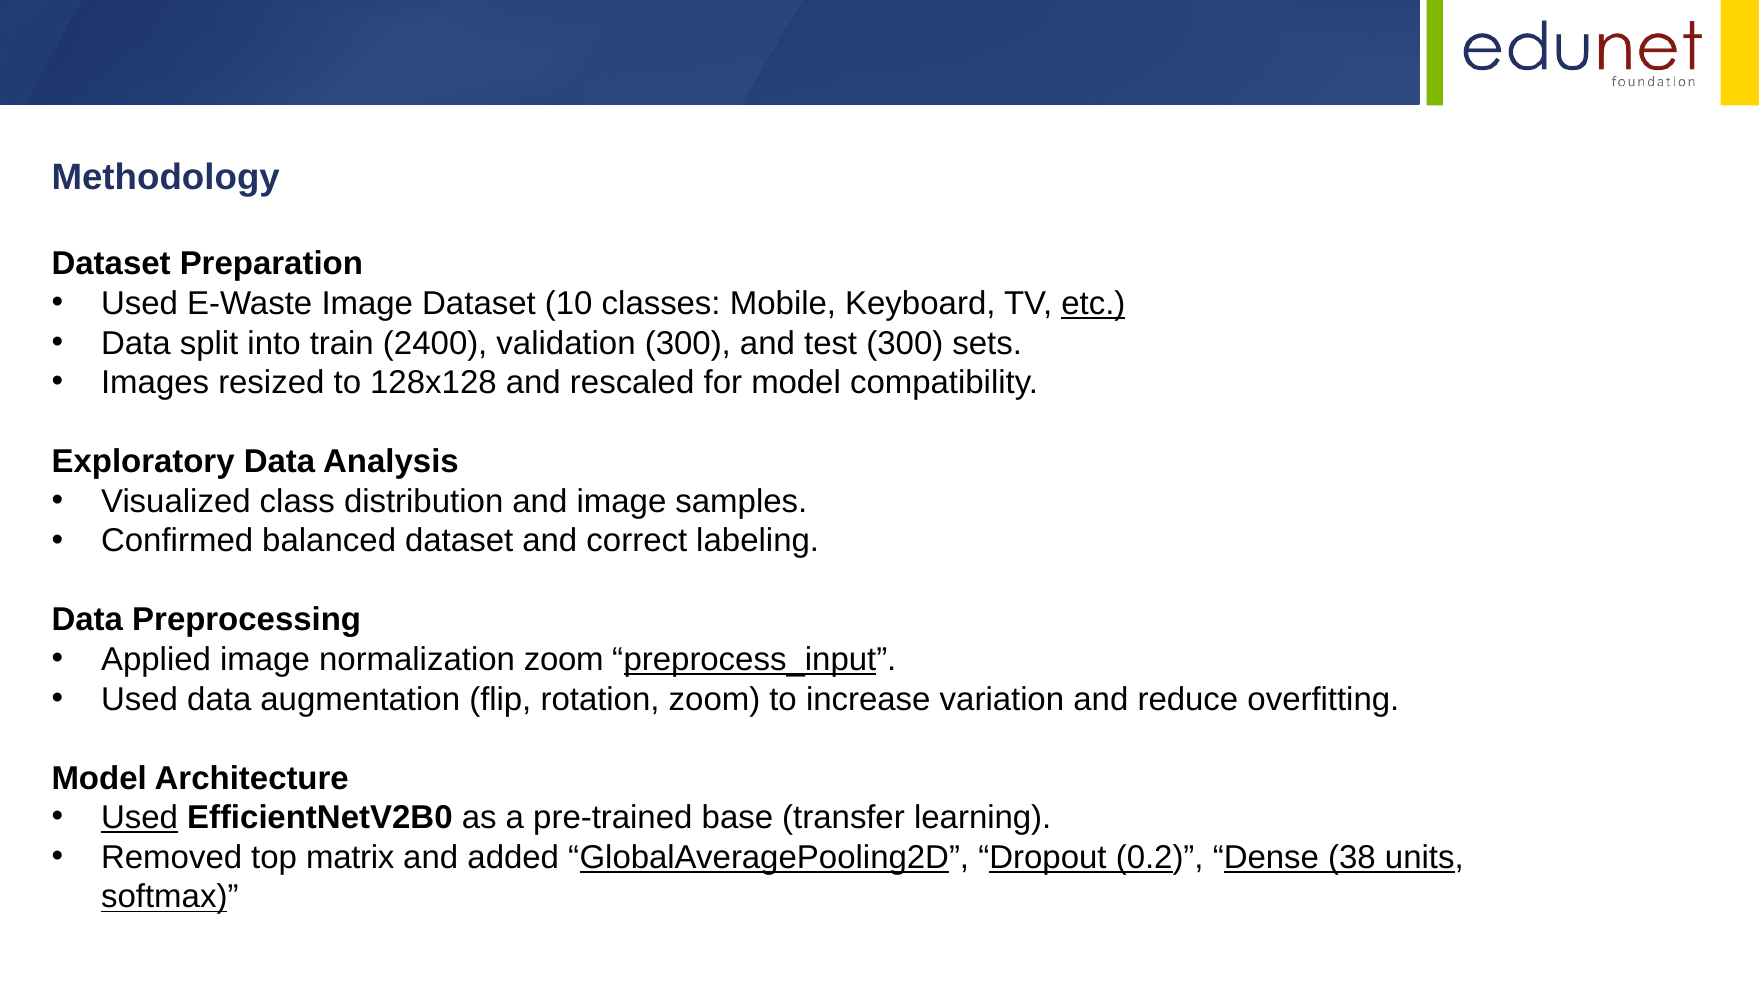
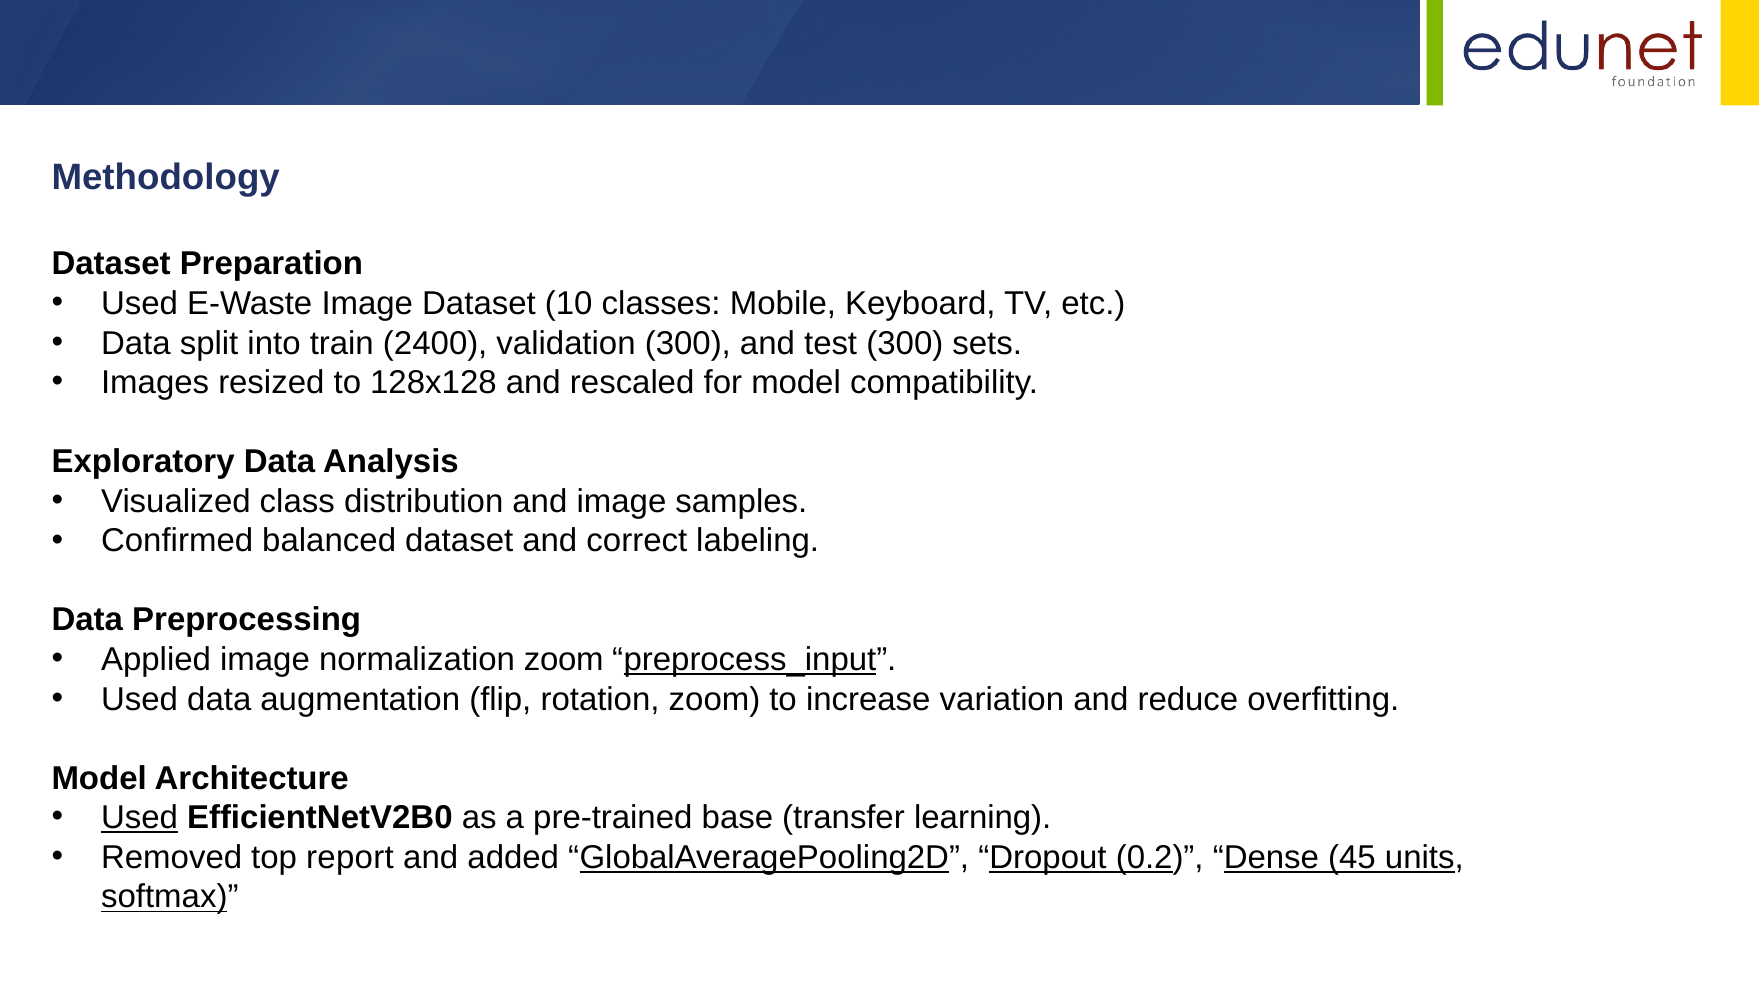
etc underline: present -> none
matrix: matrix -> report
38: 38 -> 45
